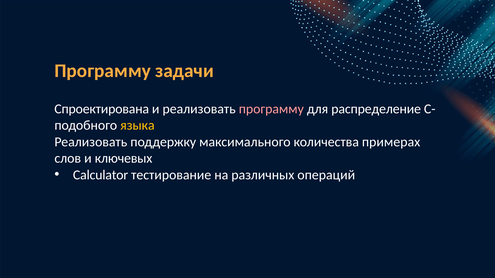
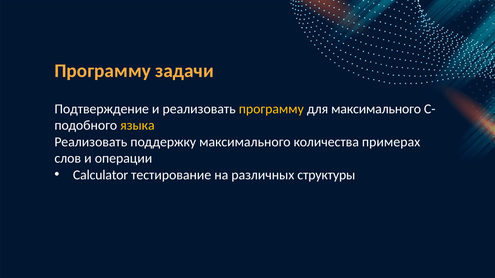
Спроектирована: Спроектирована -> Подтверждение
программу at (271, 109) colour: pink -> yellow
для распределение: распределение -> максимального
ключевых: ключевых -> операции
операций: операций -> структуры
